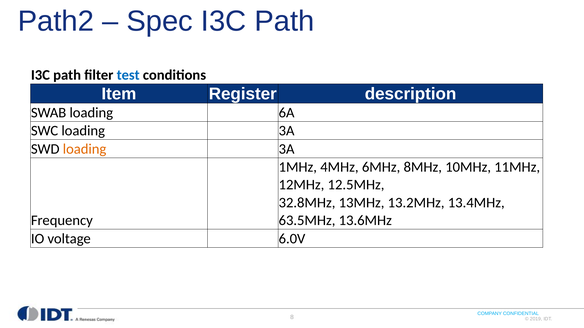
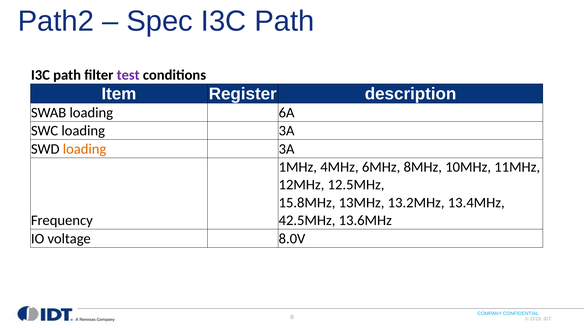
test colour: blue -> purple
32.8MHz: 32.8MHz -> 15.8MHz
63.5MHz: 63.5MHz -> 42.5MHz
6.0V: 6.0V -> 8.0V
